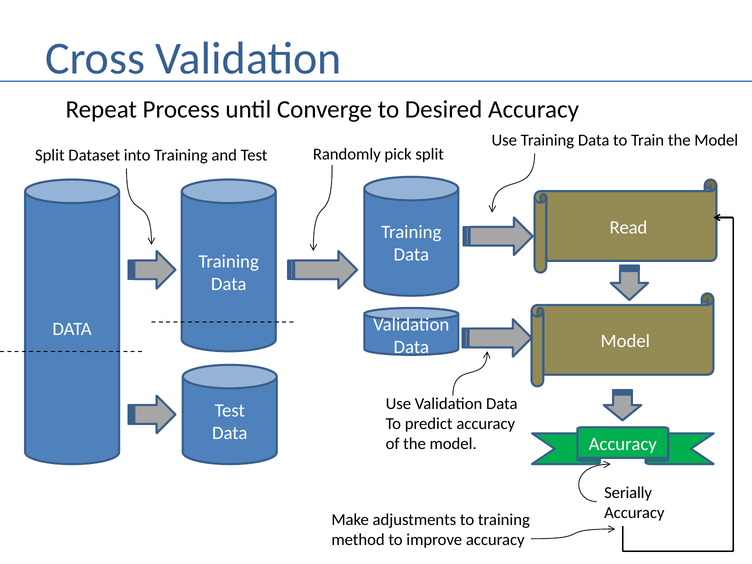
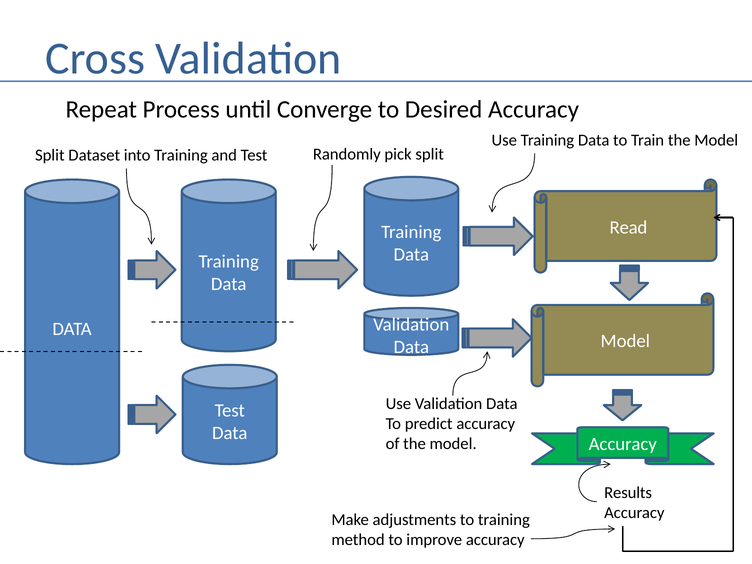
Serially: Serially -> Results
